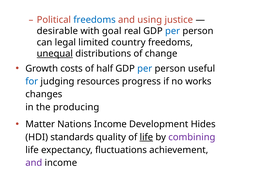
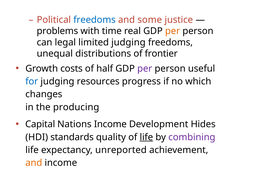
using: using -> some
desirable: desirable -> problems
goal: goal -> time
per at (173, 31) colour: blue -> orange
limited country: country -> judging
unequal underline: present -> none
change: change -> frontier
per at (145, 69) colour: blue -> purple
works: works -> which
Matter: Matter -> Capital
fluctuations: fluctuations -> unreported
and at (34, 163) colour: purple -> orange
